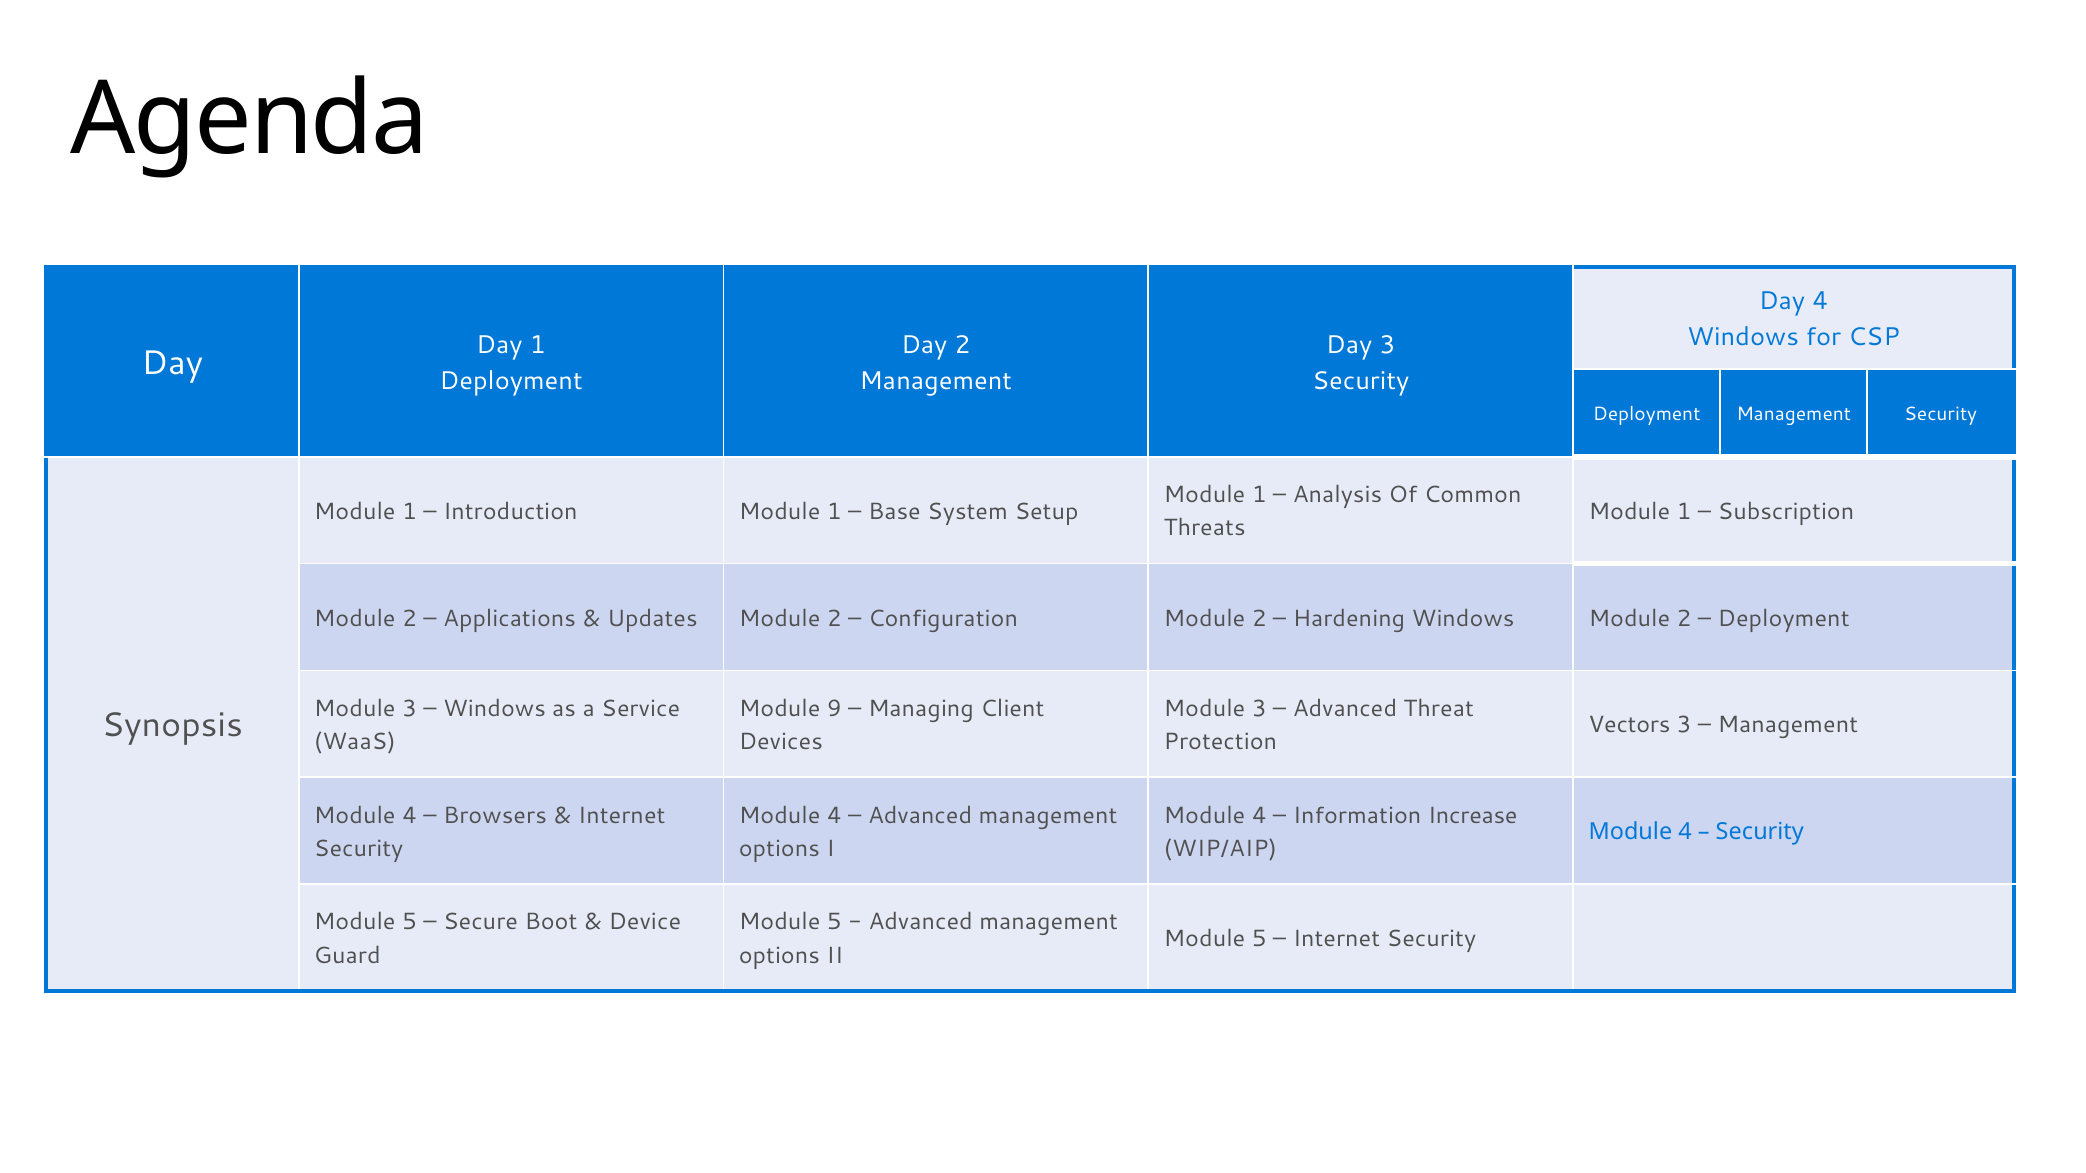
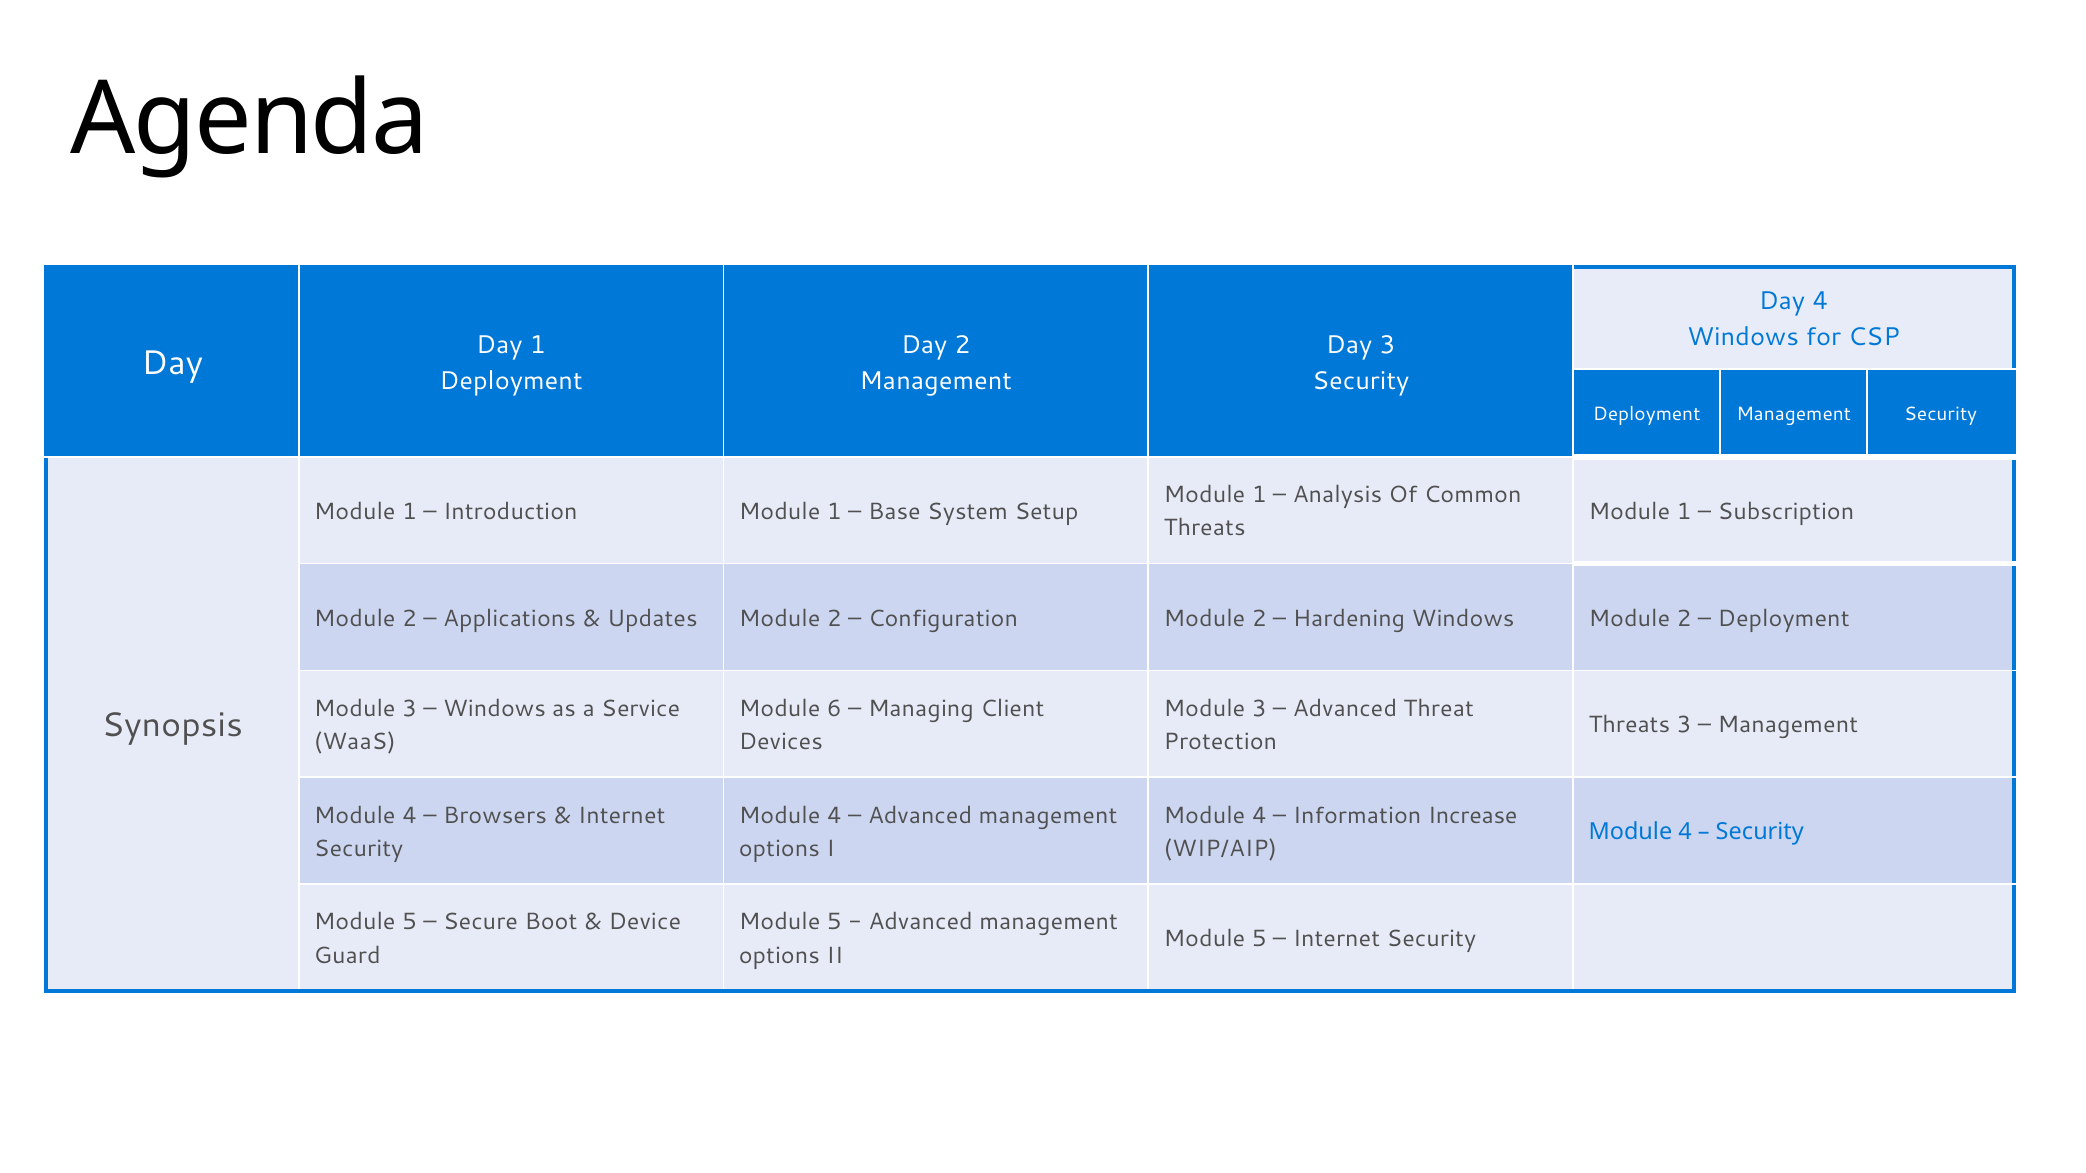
9: 9 -> 6
Vectors at (1629, 725): Vectors -> Threats
